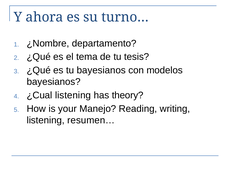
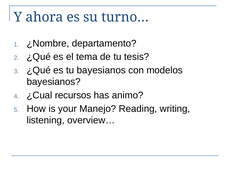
¿Cual listening: listening -> recursos
theory: theory -> animo
resumen…: resumen… -> overview…
